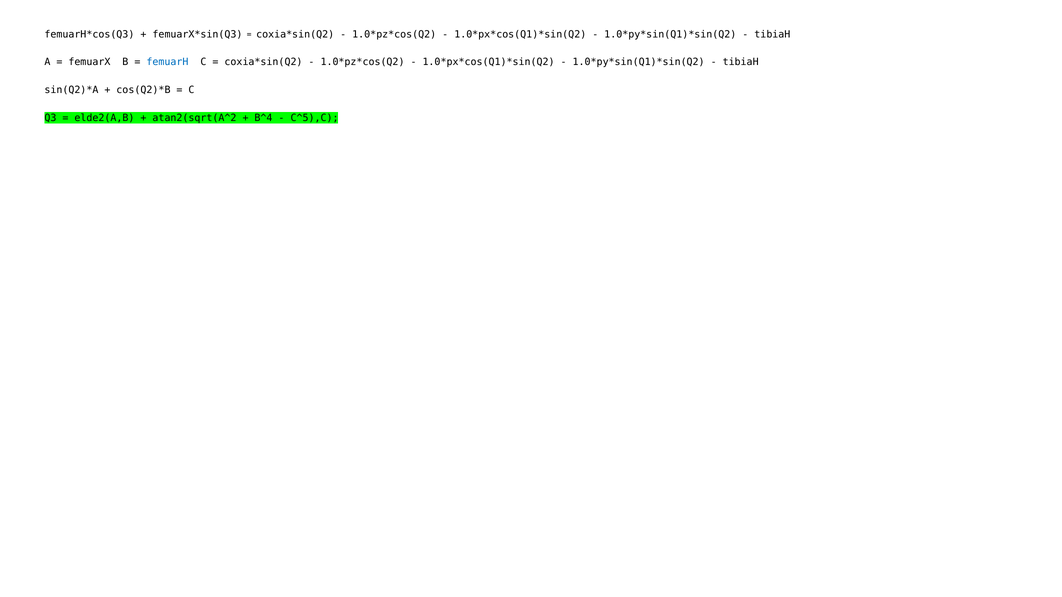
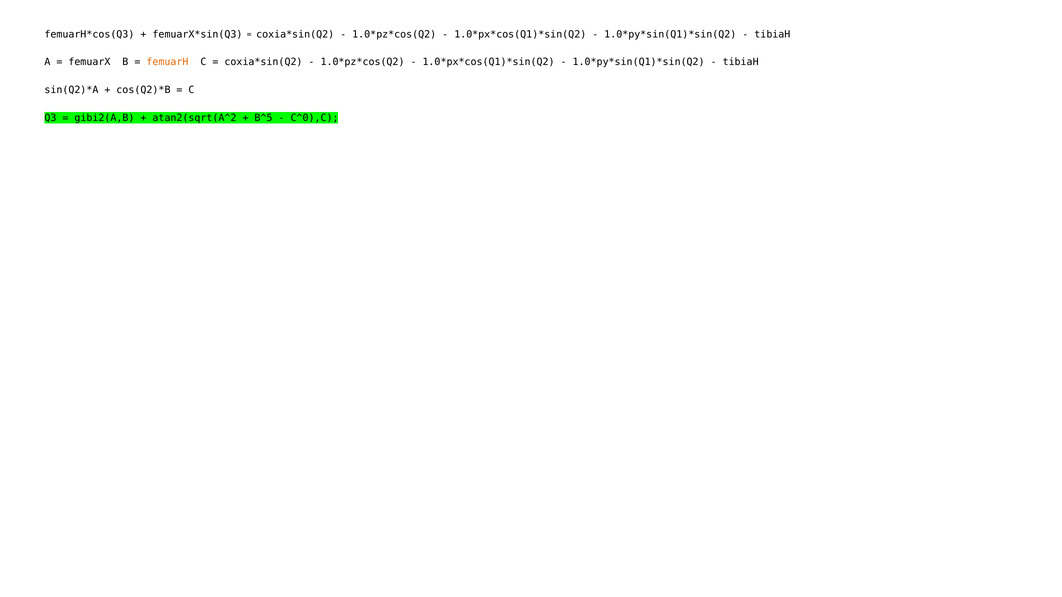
femuarH colour: blue -> orange
elde2(A,B: elde2(A,B -> gibi2(A,B
B^4: B^4 -> B^5
C^5),C: C^5),C -> C^0),C
